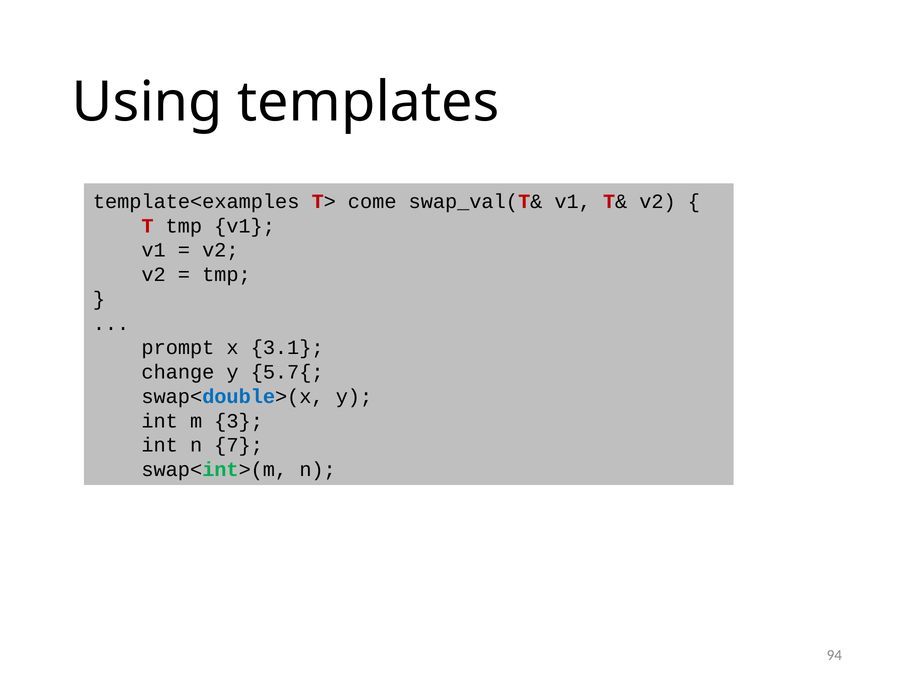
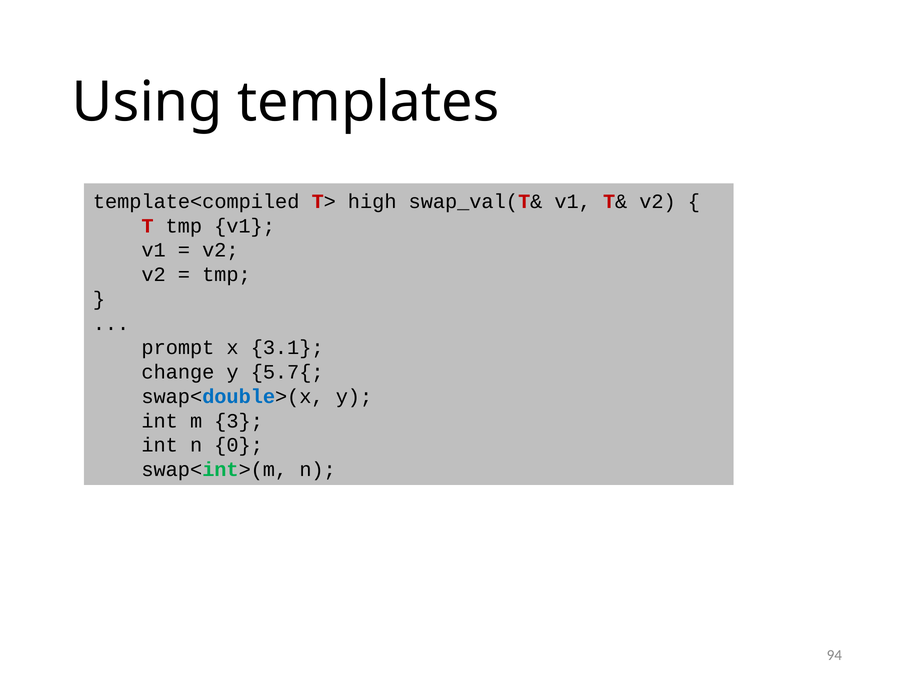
template<examples: template<examples -> template<compiled
come: come -> high
7: 7 -> 0
